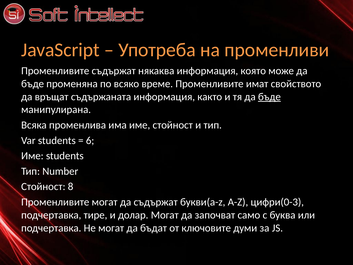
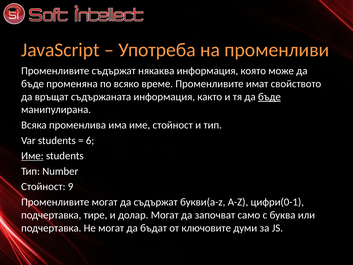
Име at (32, 156) underline: none -> present
8: 8 -> 9
цифри(0-3: цифри(0-3 -> цифри(0-1
